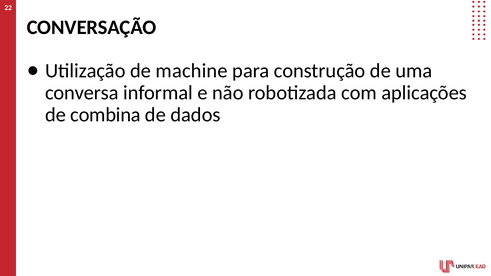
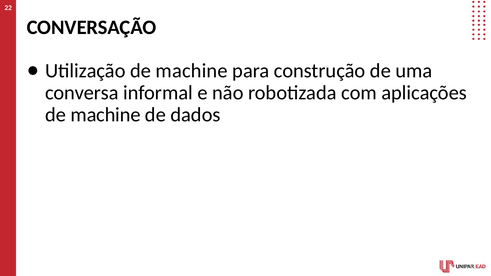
combina at (106, 115): combina -> machine
